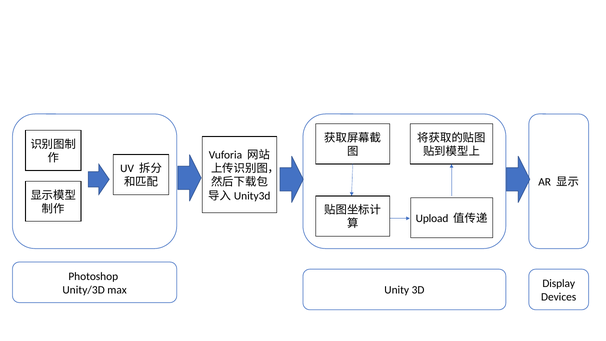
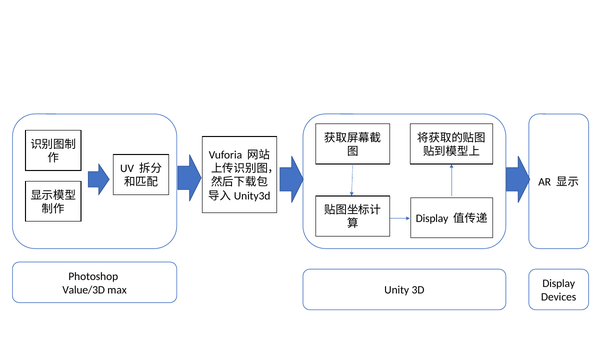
Upload at (432, 219): Upload -> Display
Unity/3D: Unity/3D -> Value/3D
